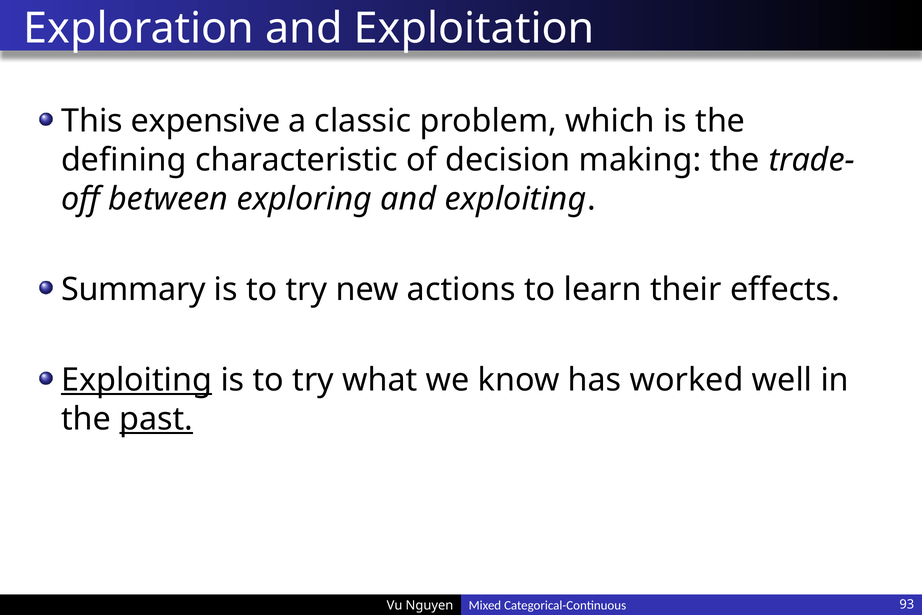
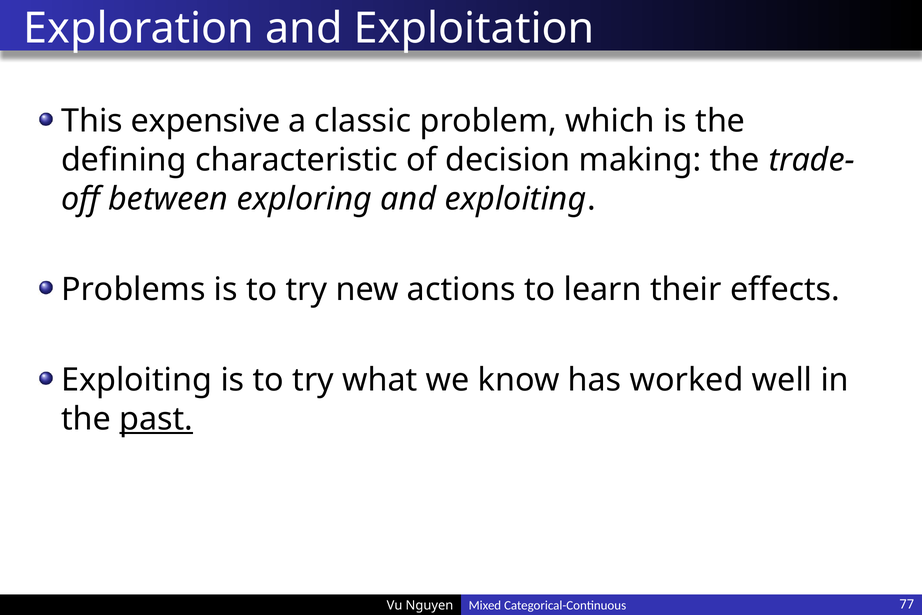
Summary: Summary -> Problems
Exploiting at (137, 380) underline: present -> none
93: 93 -> 77
